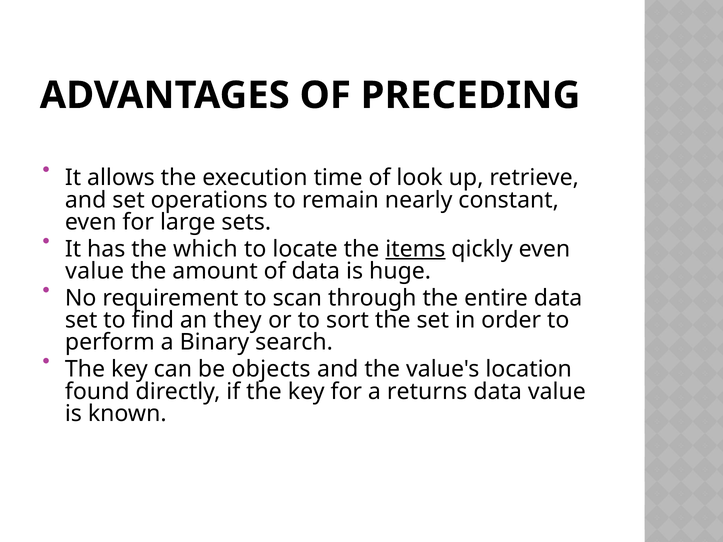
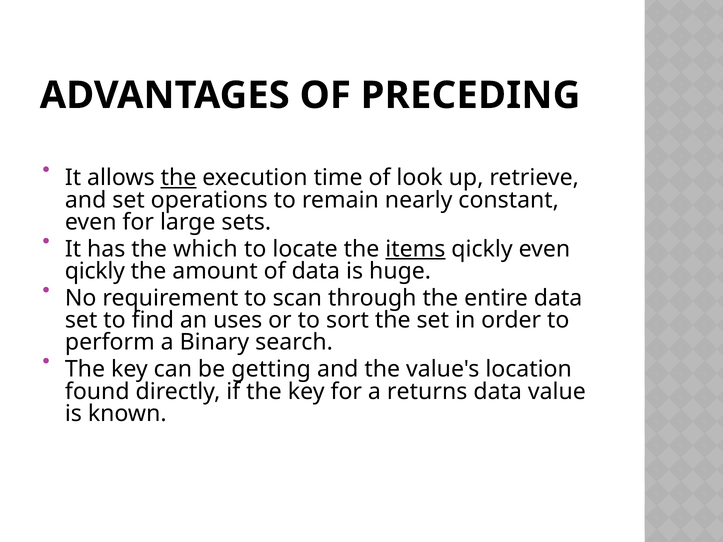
the at (179, 178) underline: none -> present
value at (95, 271): value -> qickly
they: they -> uses
objects: objects -> getting
